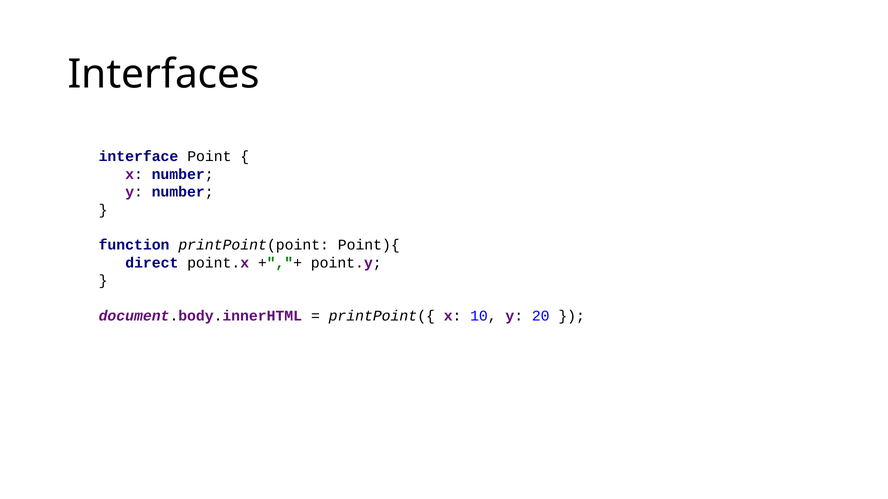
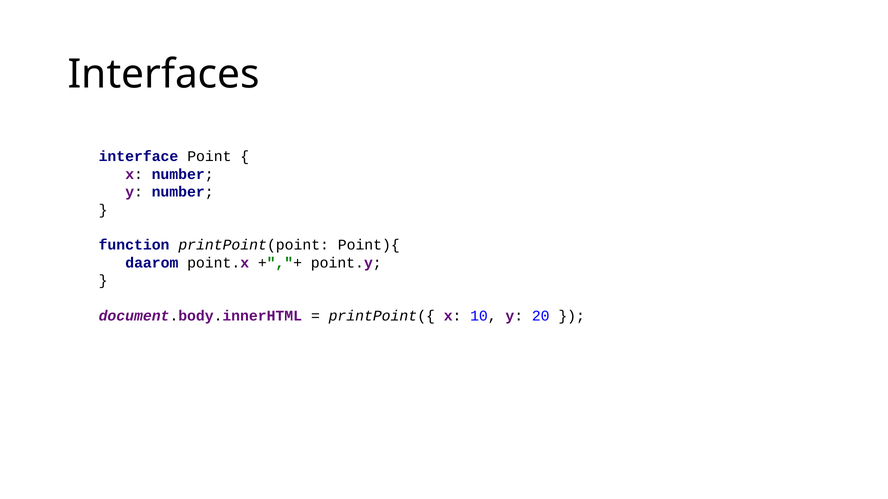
direct: direct -> daarom
